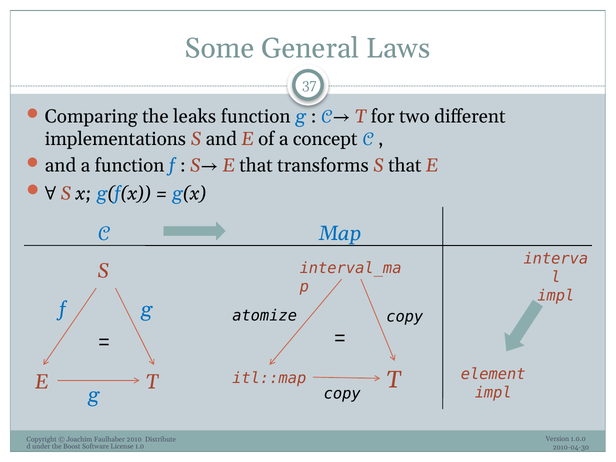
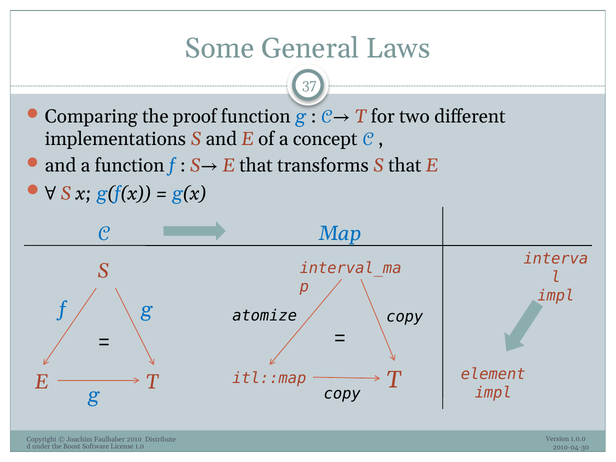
leaks: leaks -> proof
